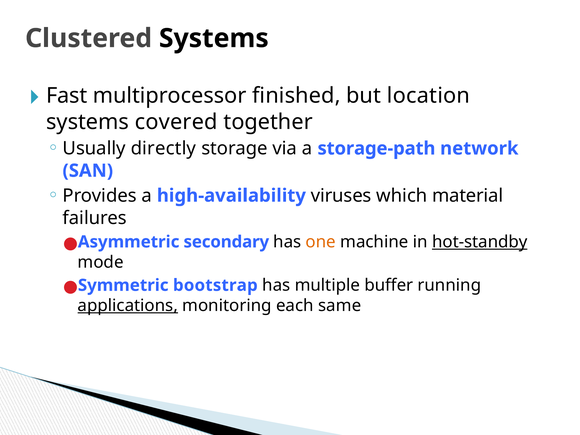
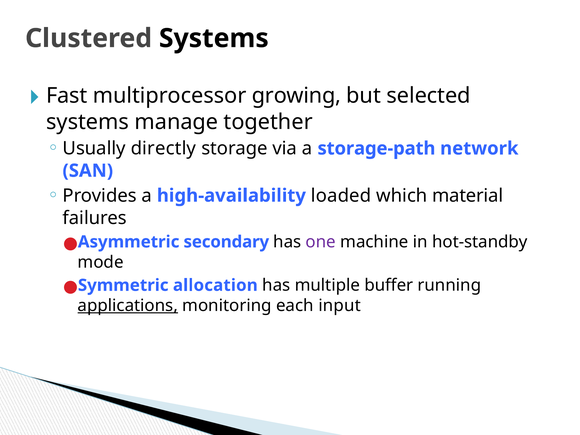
finished: finished -> growing
location: location -> selected
covered: covered -> manage
viruses: viruses -> loaded
one colour: orange -> purple
hot-standby underline: present -> none
bootstrap: bootstrap -> allocation
same: same -> input
